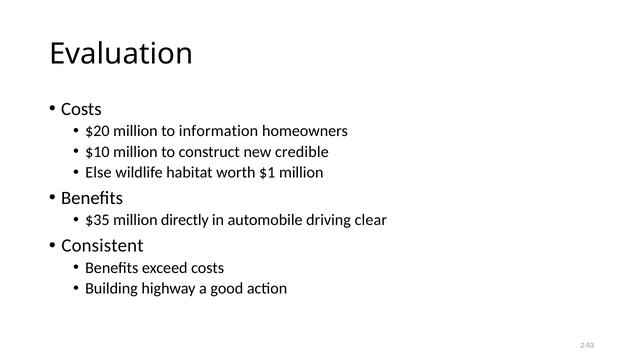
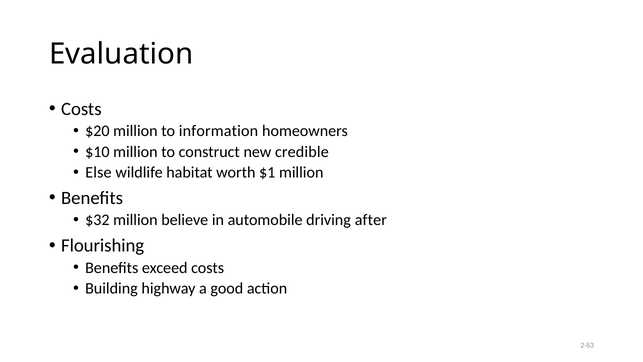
$35: $35 -> $32
directly: directly -> believe
clear: clear -> after
Consistent: Consistent -> Flourishing
